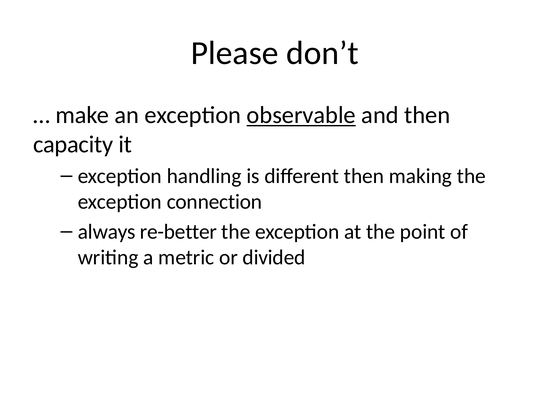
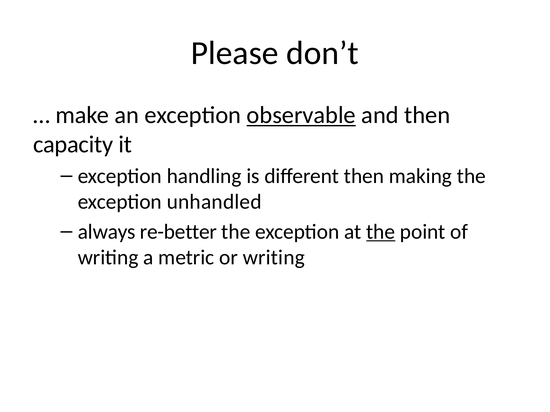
connection: connection -> unhandled
the at (381, 232) underline: none -> present
or divided: divided -> writing
